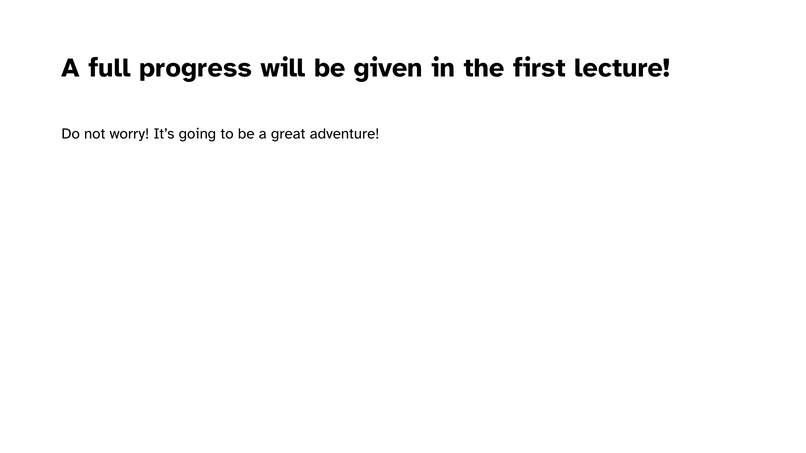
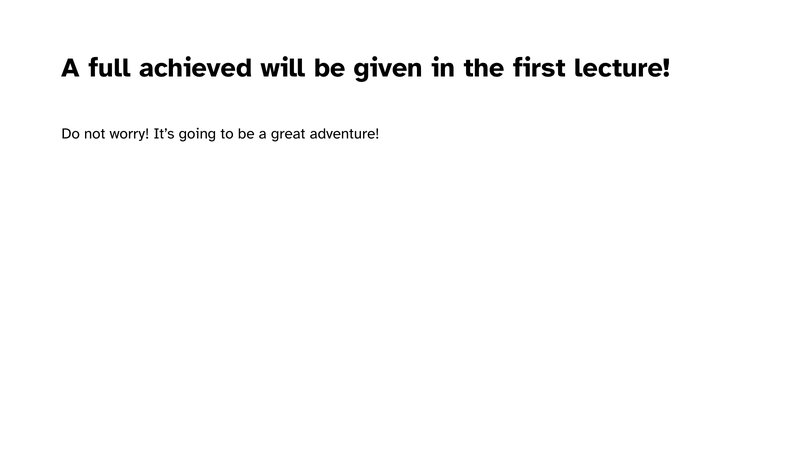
progress: progress -> achieved
